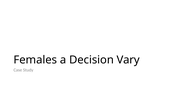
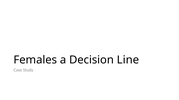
Vary: Vary -> Line
